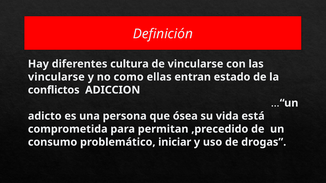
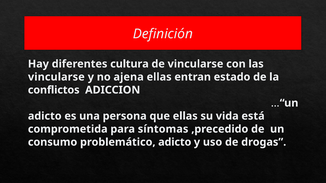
como: como -> ajena
que ósea: ósea -> ellas
permitan: permitan -> síntomas
problemático iniciar: iniciar -> adicto
